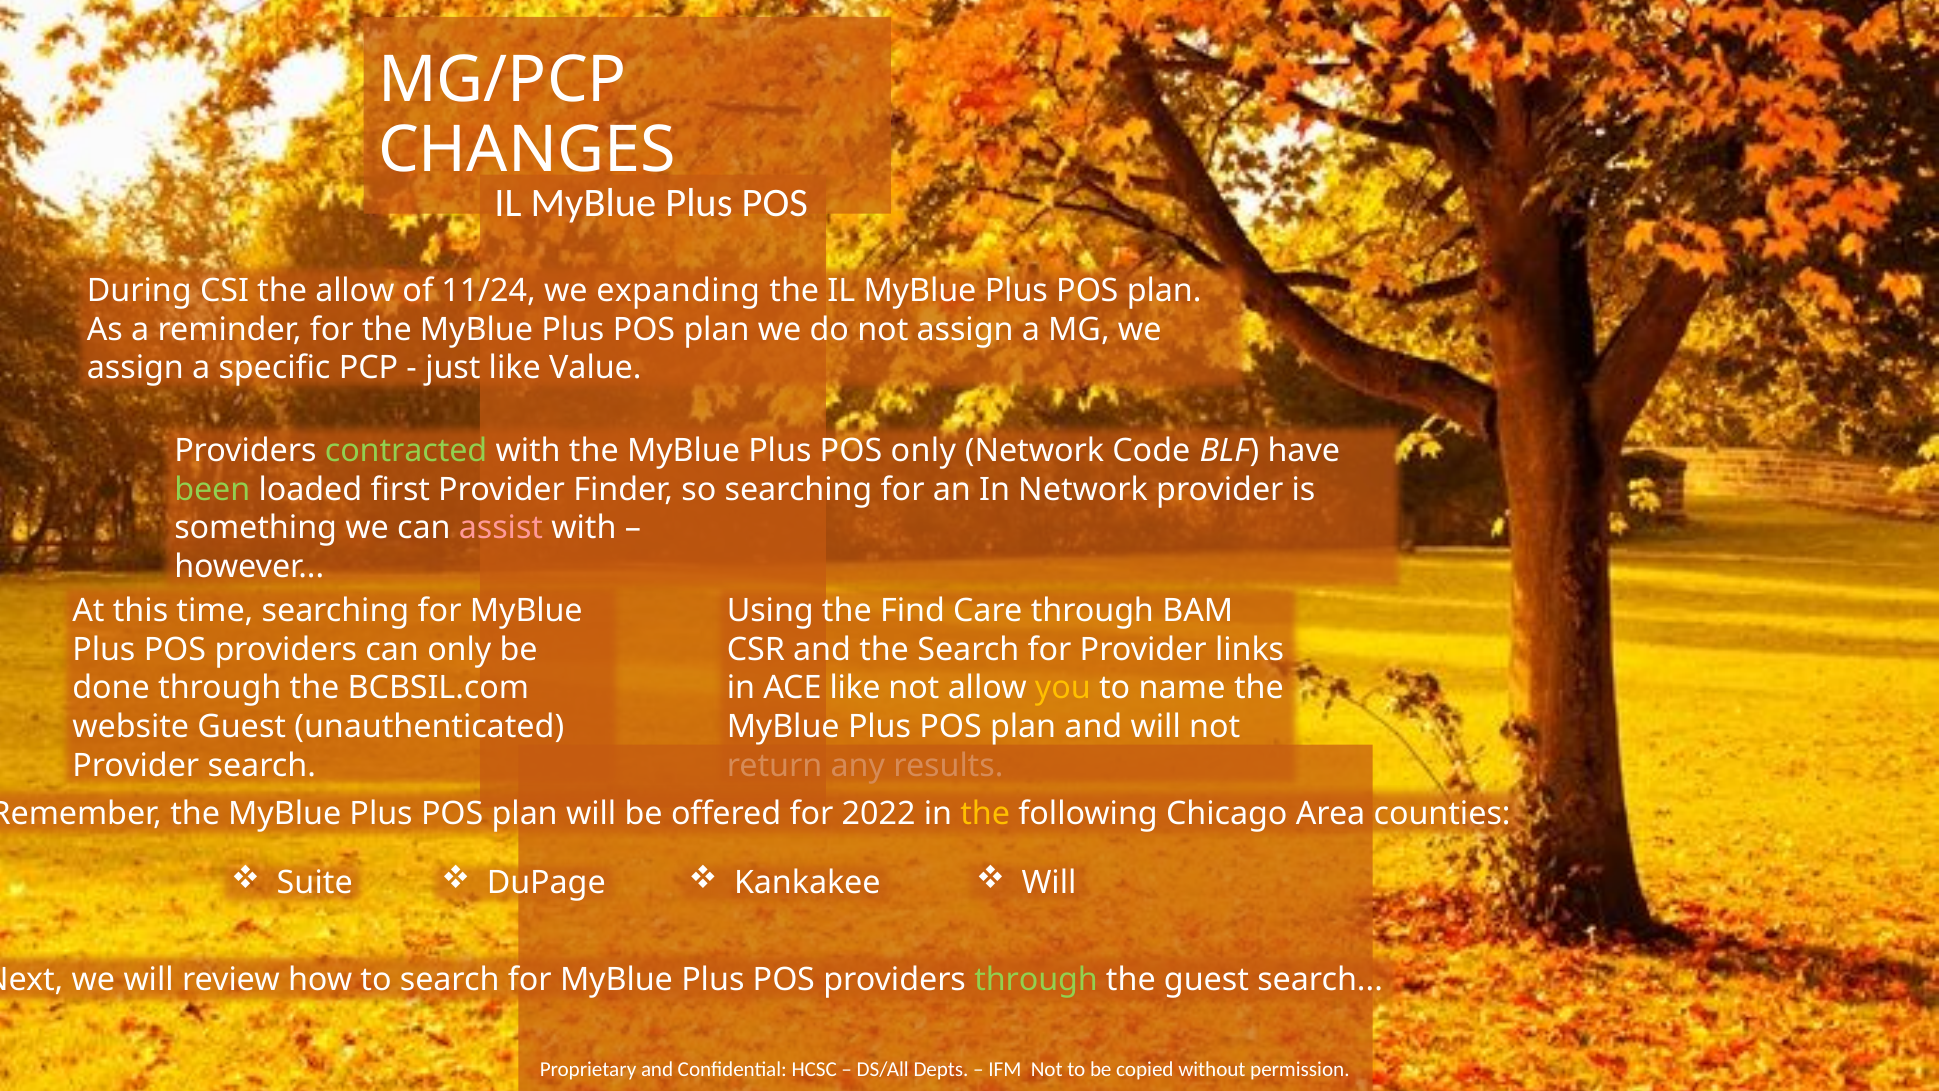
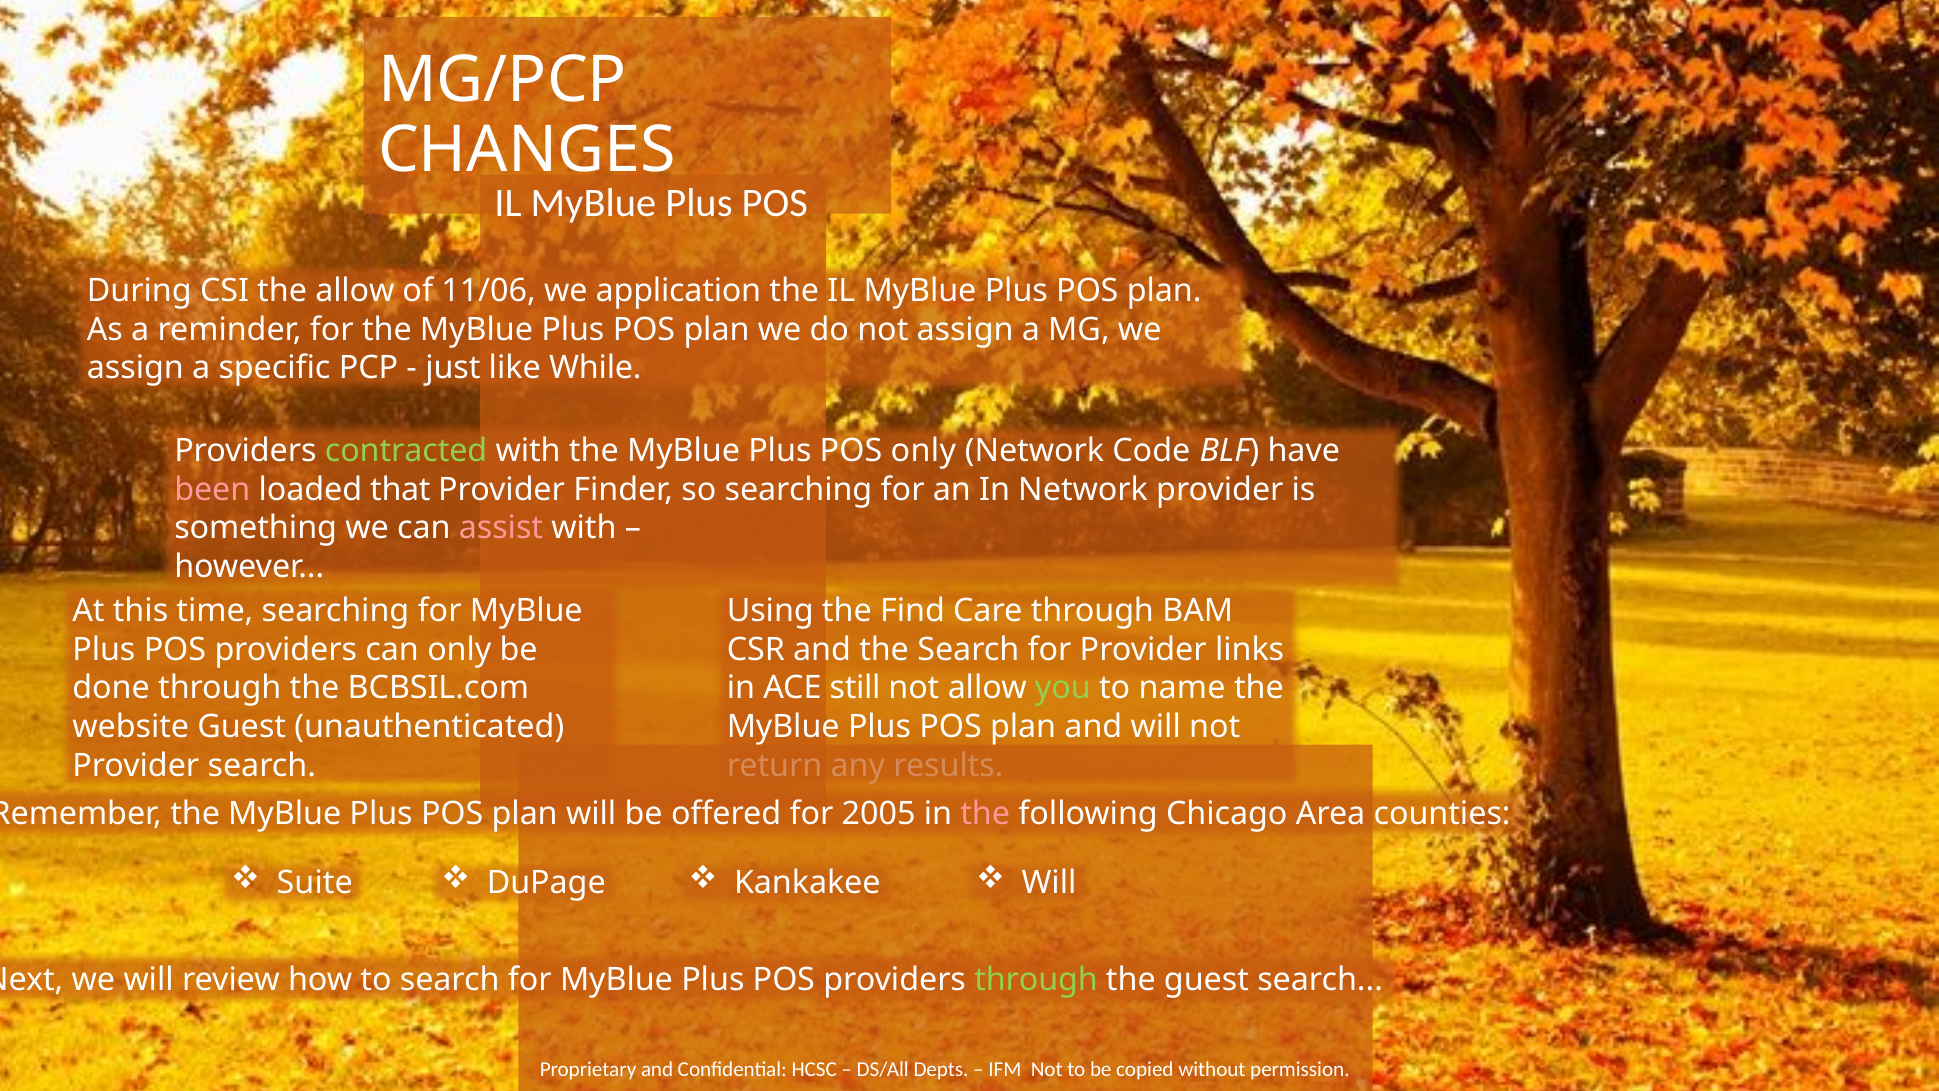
11/24: 11/24 -> 11/06
expanding: expanding -> application
Value: Value -> While
been colour: light green -> pink
first: first -> that
ACE like: like -> still
you colour: yellow -> light green
2022: 2022 -> 2005
the at (985, 814) colour: yellow -> pink
